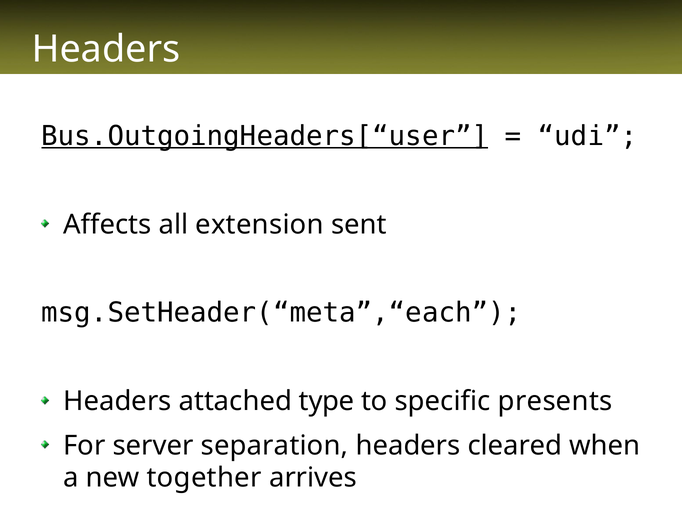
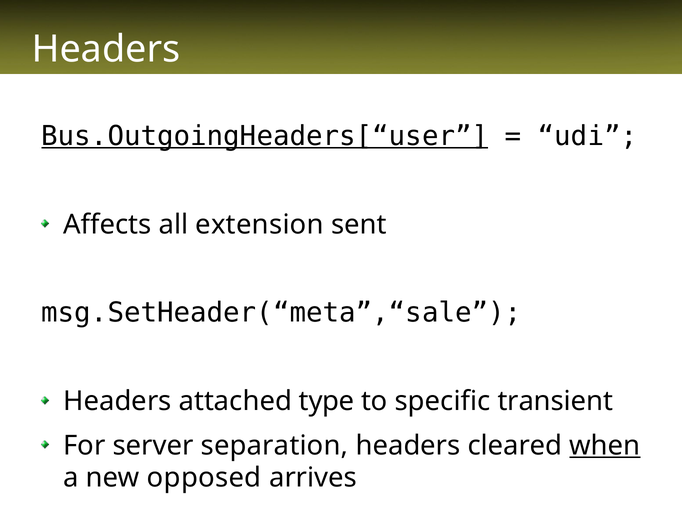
msg.SetHeader(“meta”,“each: msg.SetHeader(“meta”,“each -> msg.SetHeader(“meta”,“sale
presents: presents -> transient
when underline: none -> present
together: together -> opposed
